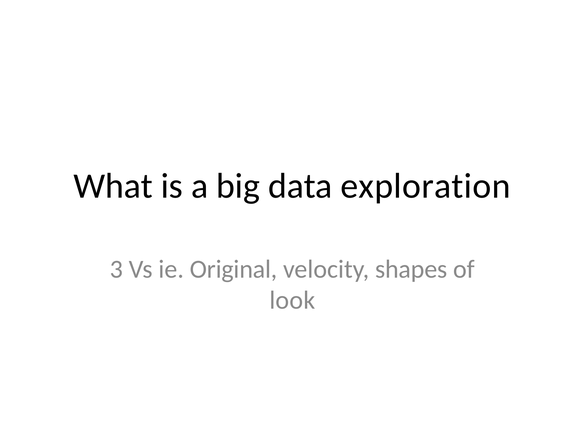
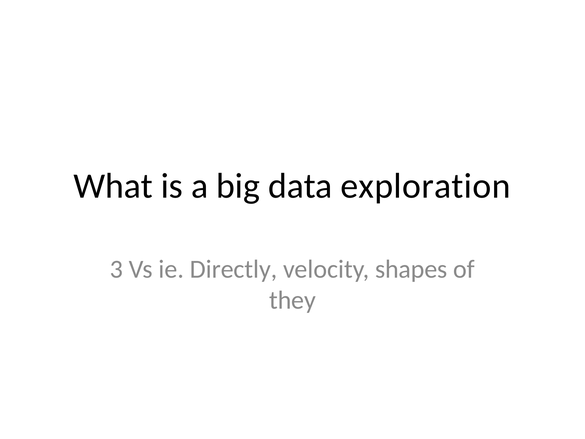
Original: Original -> Directly
look: look -> they
